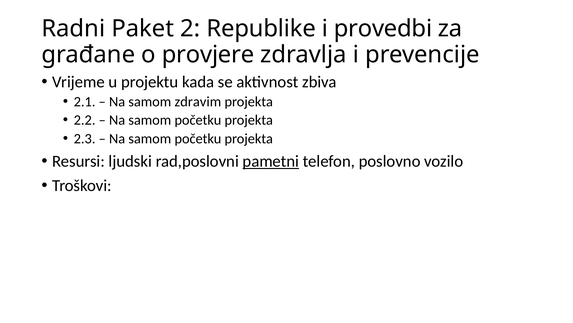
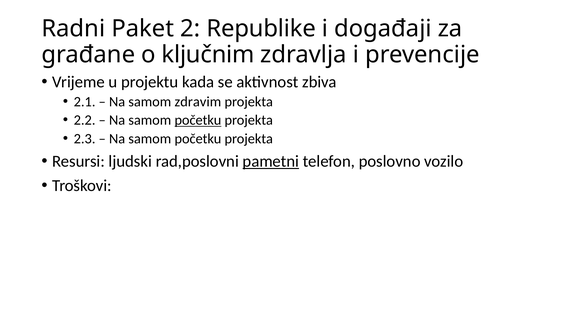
provedbi: provedbi -> događaji
provjere: provjere -> ključnim
početku at (198, 120) underline: none -> present
